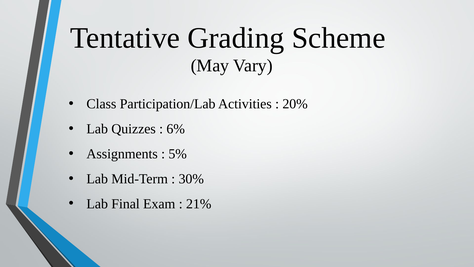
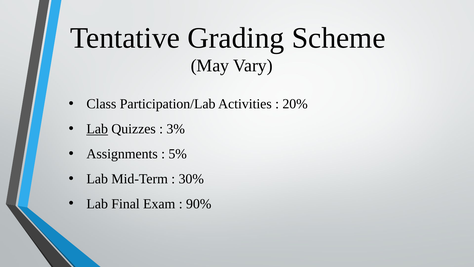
Lab at (97, 129) underline: none -> present
6%: 6% -> 3%
21%: 21% -> 90%
